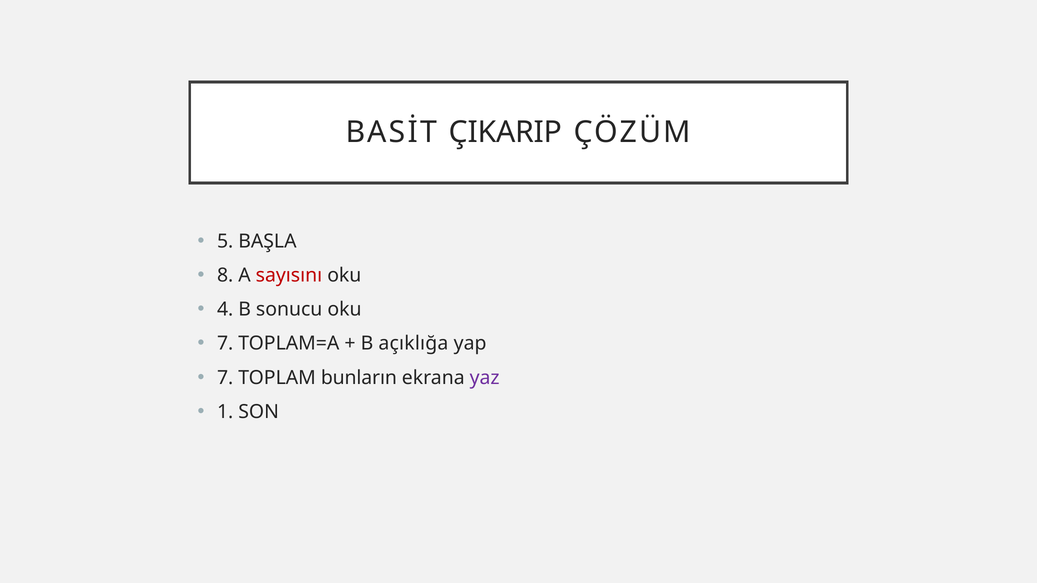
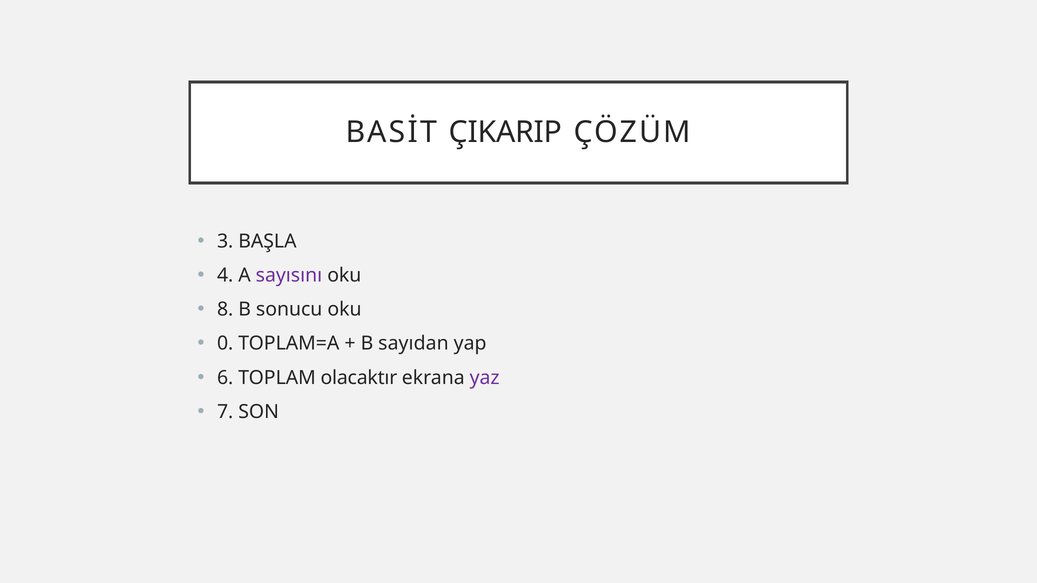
5: 5 -> 3
8: 8 -> 4
sayısını colour: red -> purple
4: 4 -> 8
7 at (225, 344): 7 -> 0
açıklığa: açıklığa -> sayıdan
7 at (225, 378): 7 -> 6
bunların: bunların -> olacaktır
1: 1 -> 7
